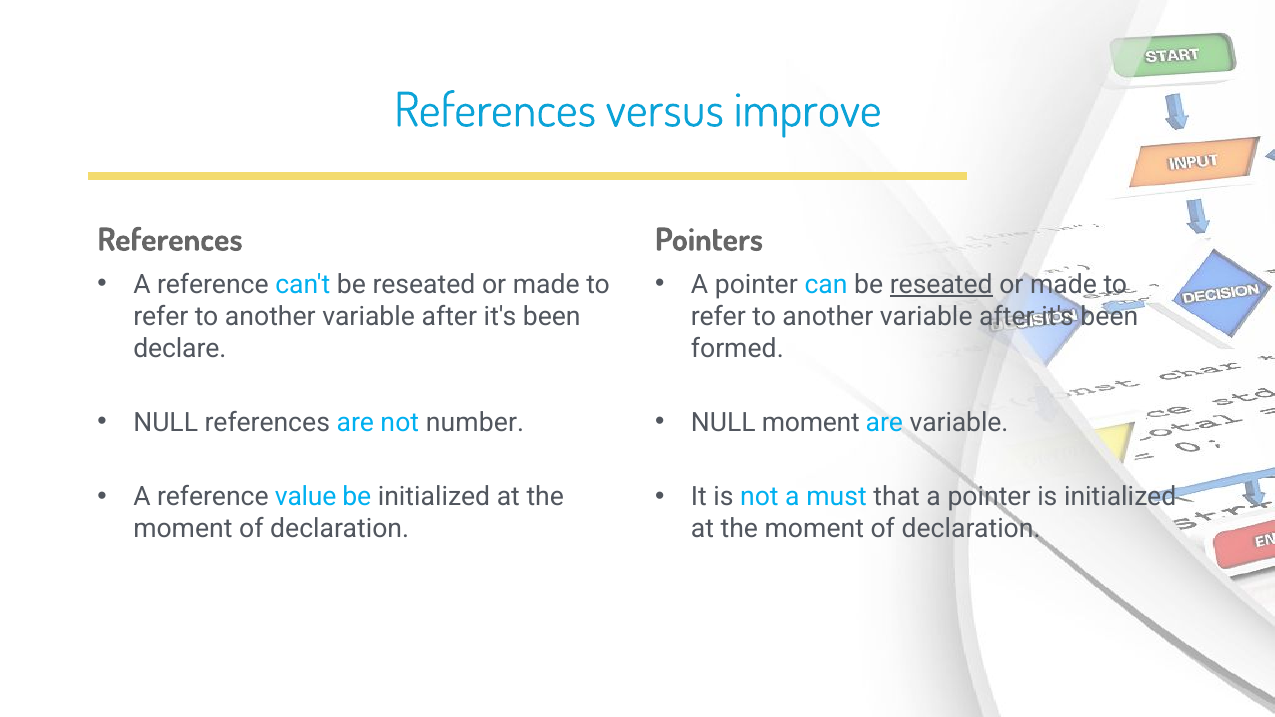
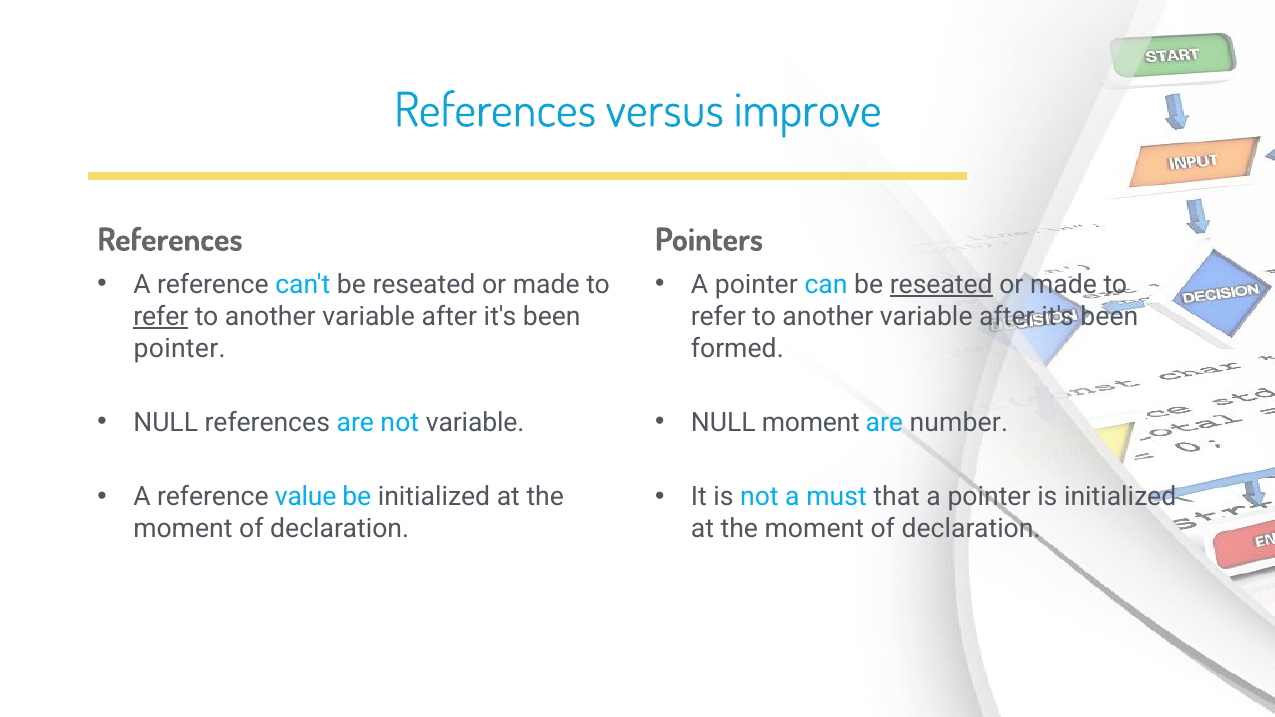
refer at (161, 316) underline: none -> present
declare at (180, 348): declare -> pointer
not number: number -> variable
are variable: variable -> number
